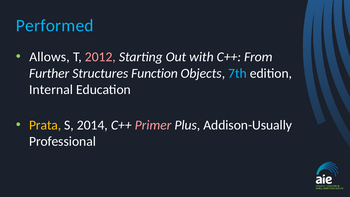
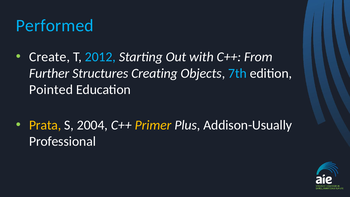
Allows: Allows -> Create
2012 colour: pink -> light blue
Function: Function -> Creating
Internal: Internal -> Pointed
2014: 2014 -> 2004
Primer colour: pink -> yellow
